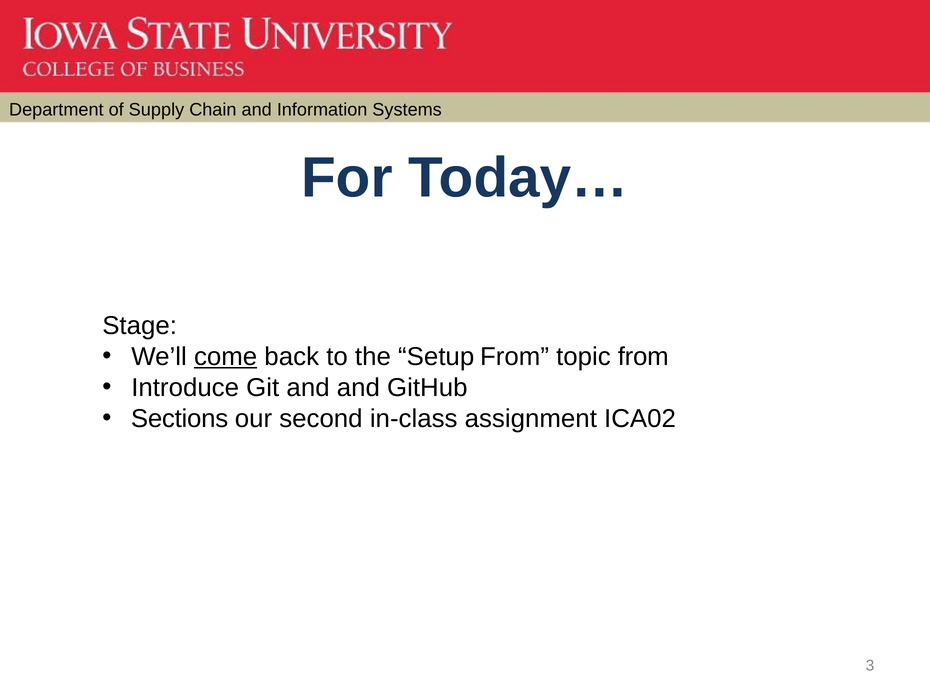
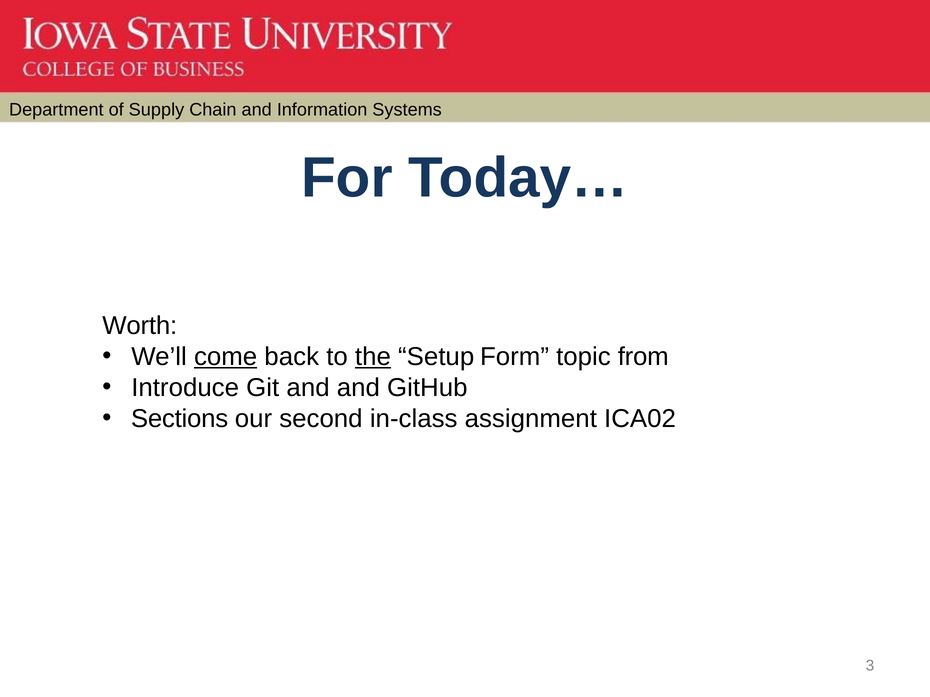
Stage: Stage -> Worth
the underline: none -> present
Setup From: From -> Form
